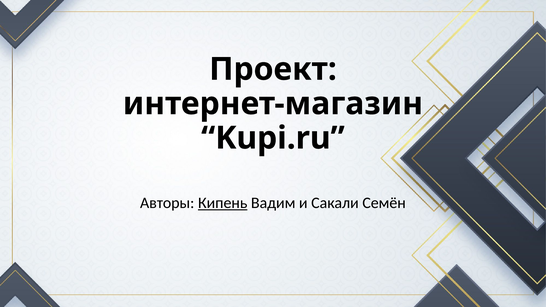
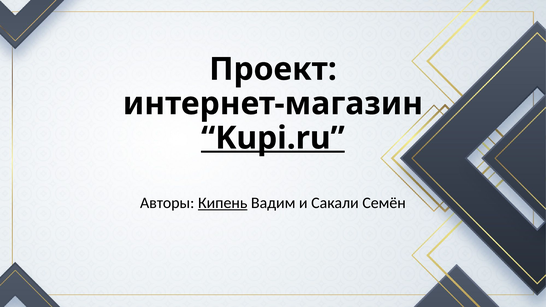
Kupi.ru underline: none -> present
